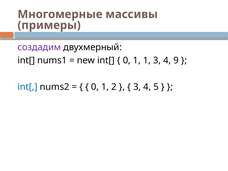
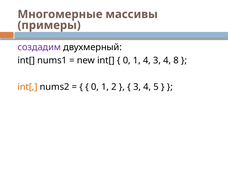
1 1: 1 -> 4
9: 9 -> 8
int[ at (27, 87) colour: blue -> orange
